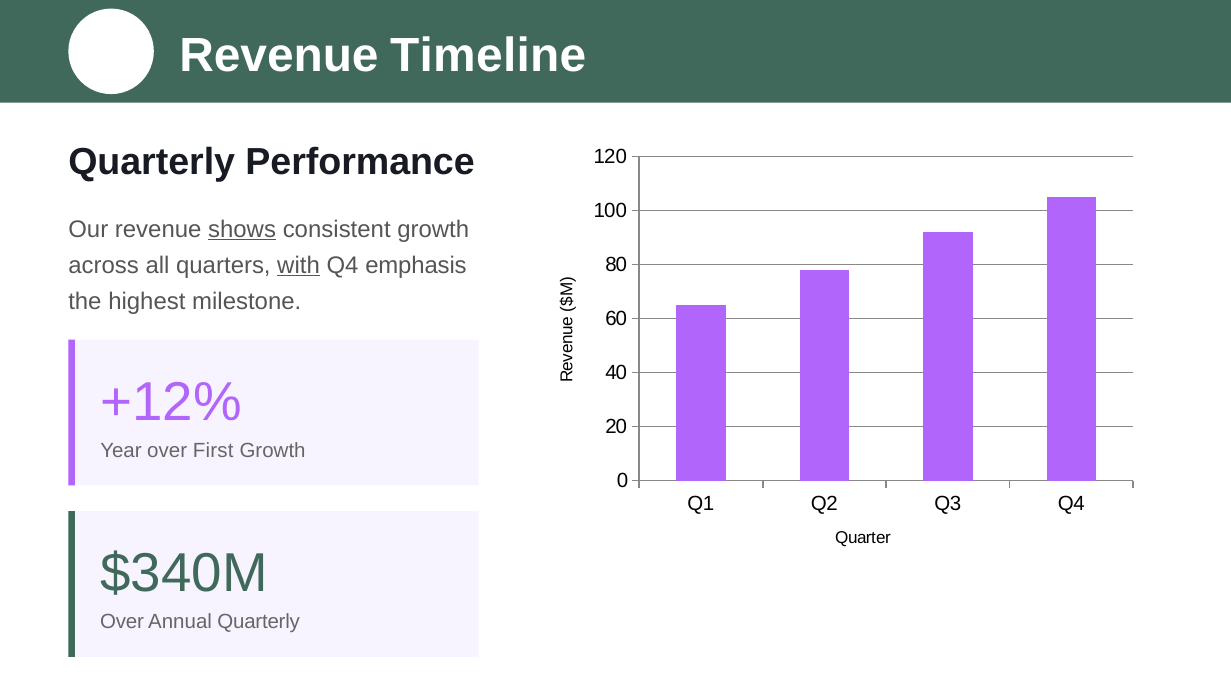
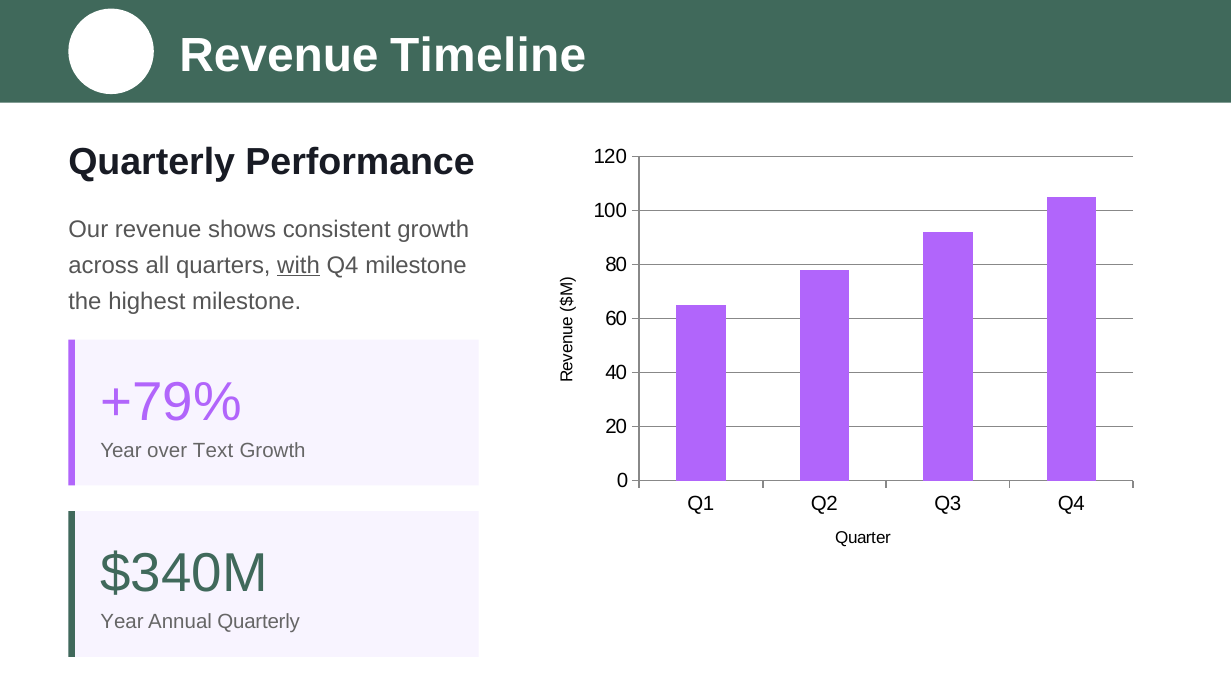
shows underline: present -> none
Q4 emphasis: emphasis -> milestone
+12%: +12% -> +79%
First: First -> Text
Over at (122, 621): Over -> Year
